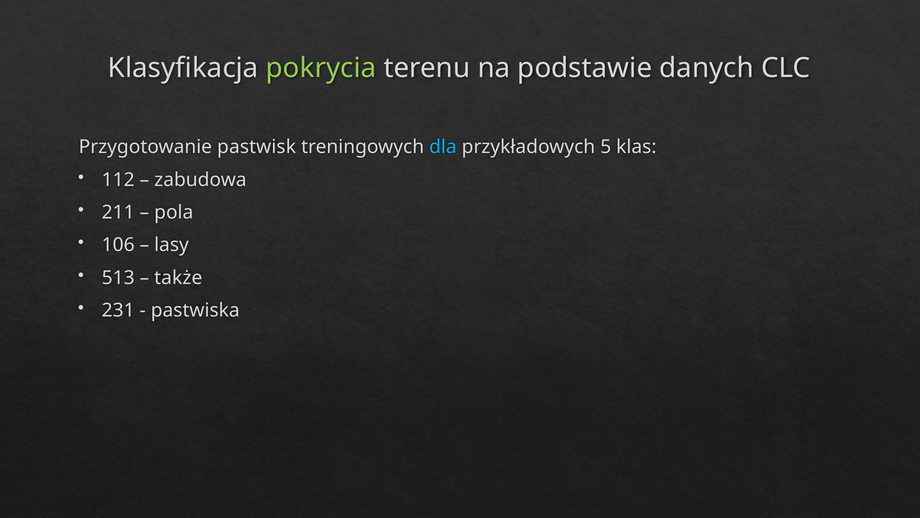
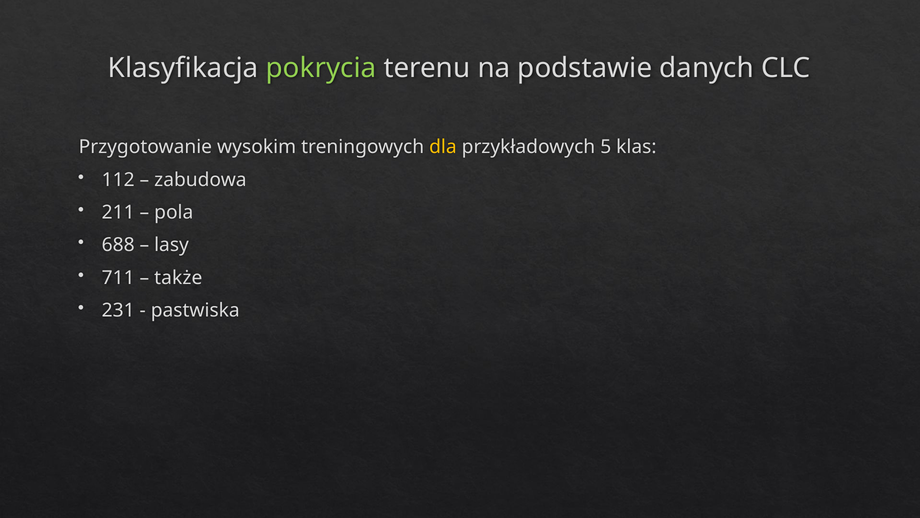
pastwisk: pastwisk -> wysokim
dla colour: light blue -> yellow
106: 106 -> 688
513: 513 -> 711
